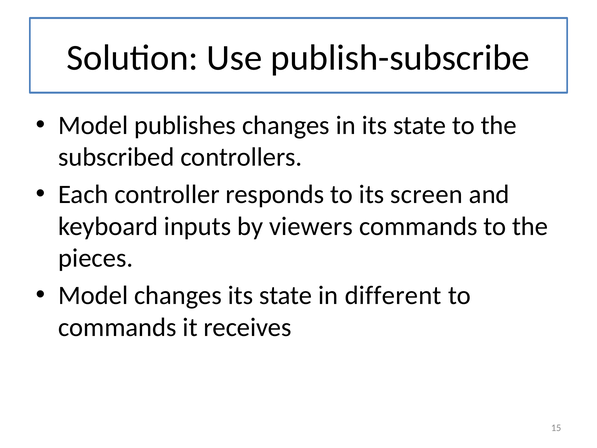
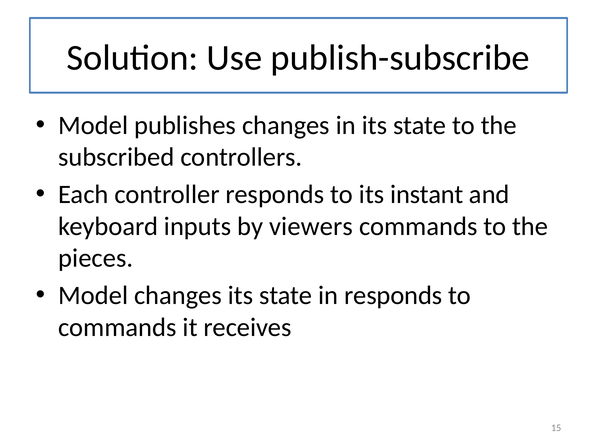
screen: screen -> instant
in different: different -> responds
